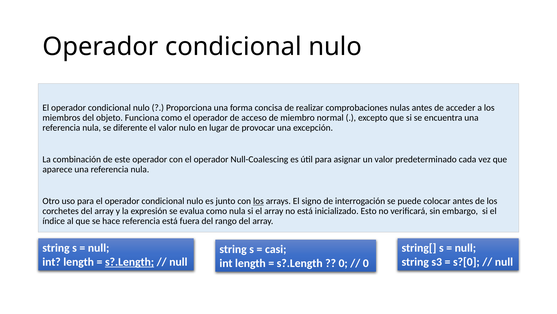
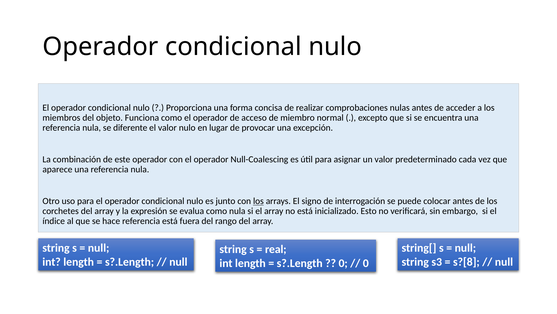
casi: casi -> real
s?.Length at (130, 261) underline: present -> none
s?[0: s?[0 -> s?[8
